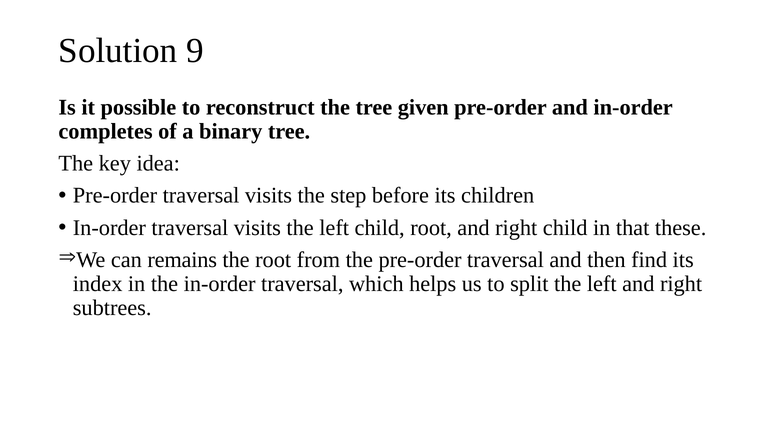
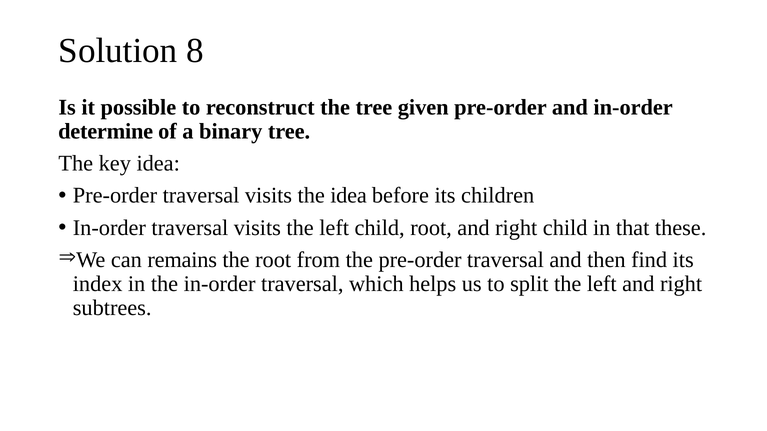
9: 9 -> 8
completes: completes -> determine
the step: step -> idea
